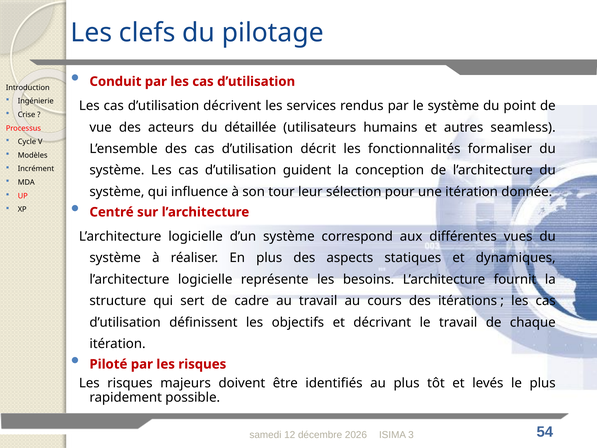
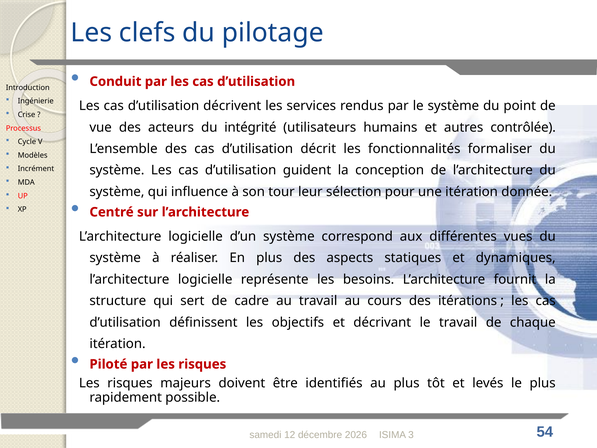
détaillée: détaillée -> intégrité
seamless: seamless -> contrôlée
